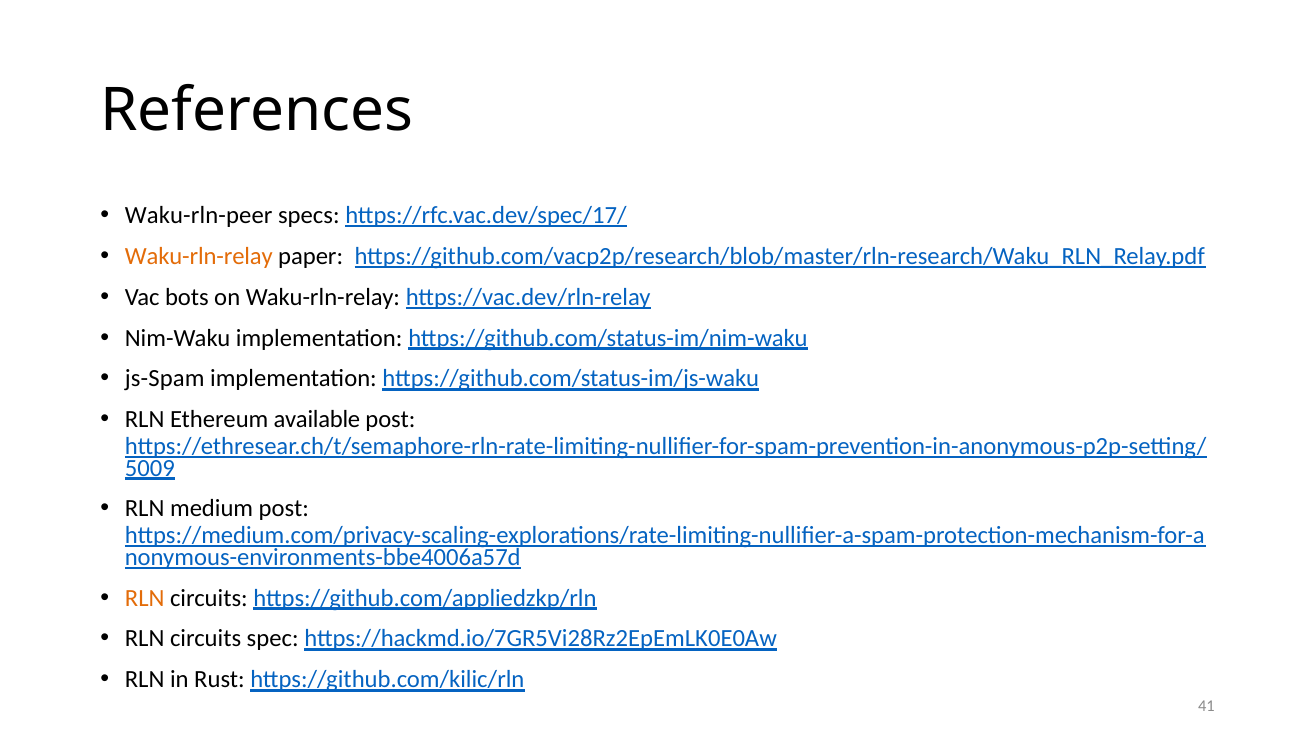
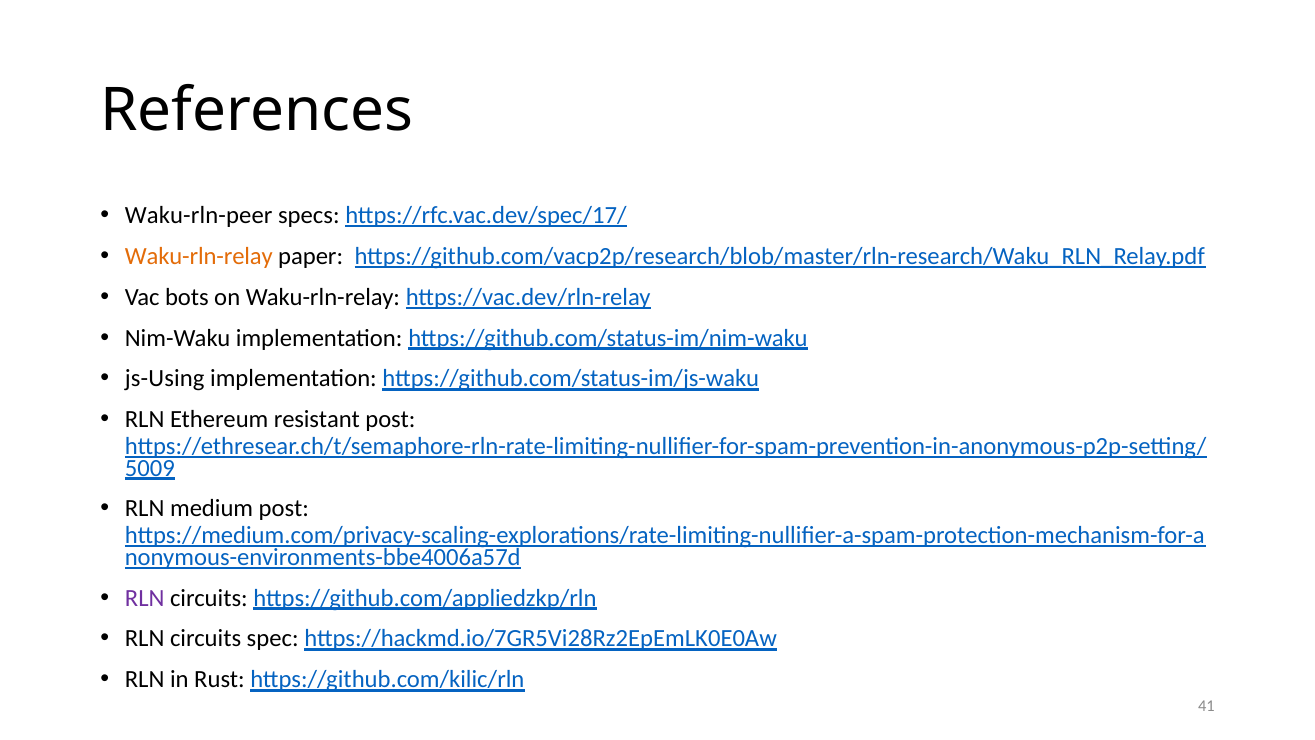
js-Spam: js-Spam -> js-Using
available: available -> resistant
RLN at (145, 598) colour: orange -> purple
